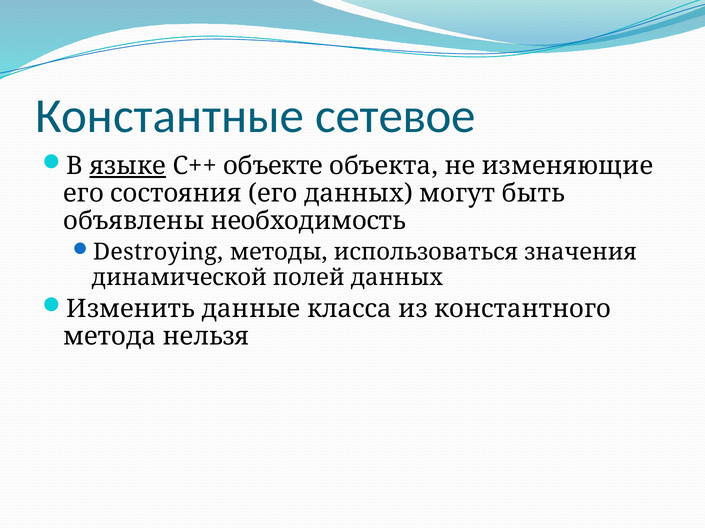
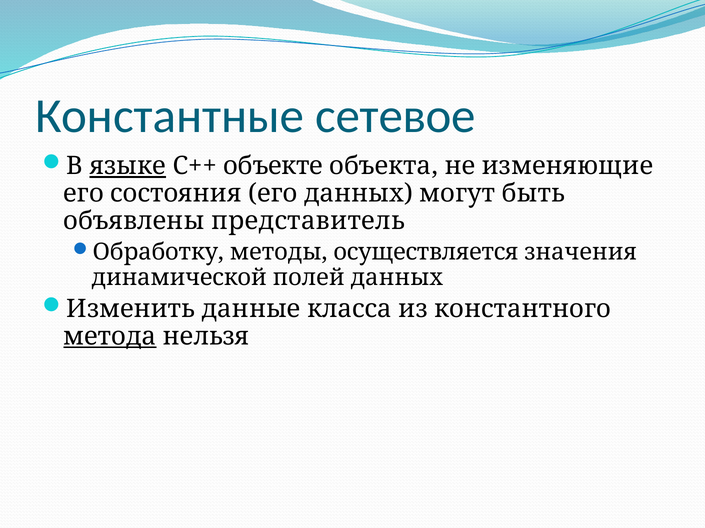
необходимость: необходимость -> представитель
Destroying: Destroying -> Обработку
использоваться: использоваться -> осуществляется
метода underline: none -> present
